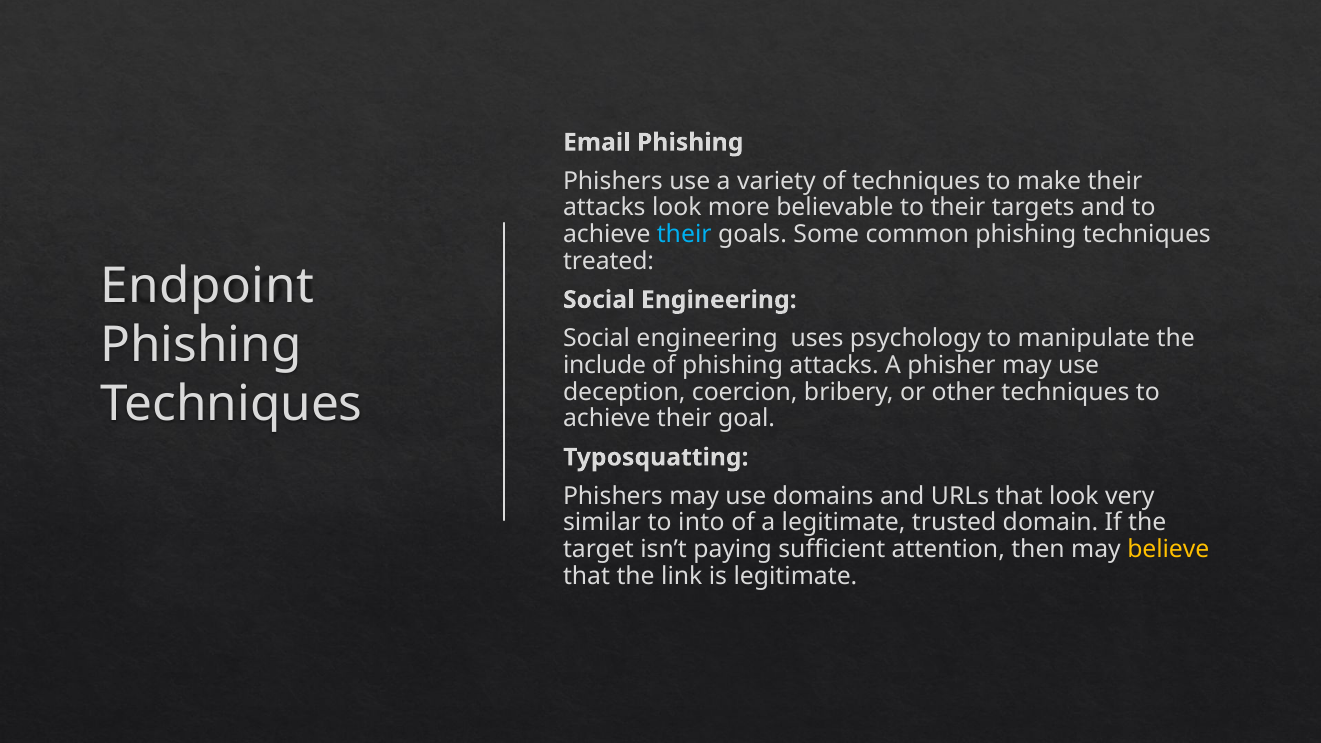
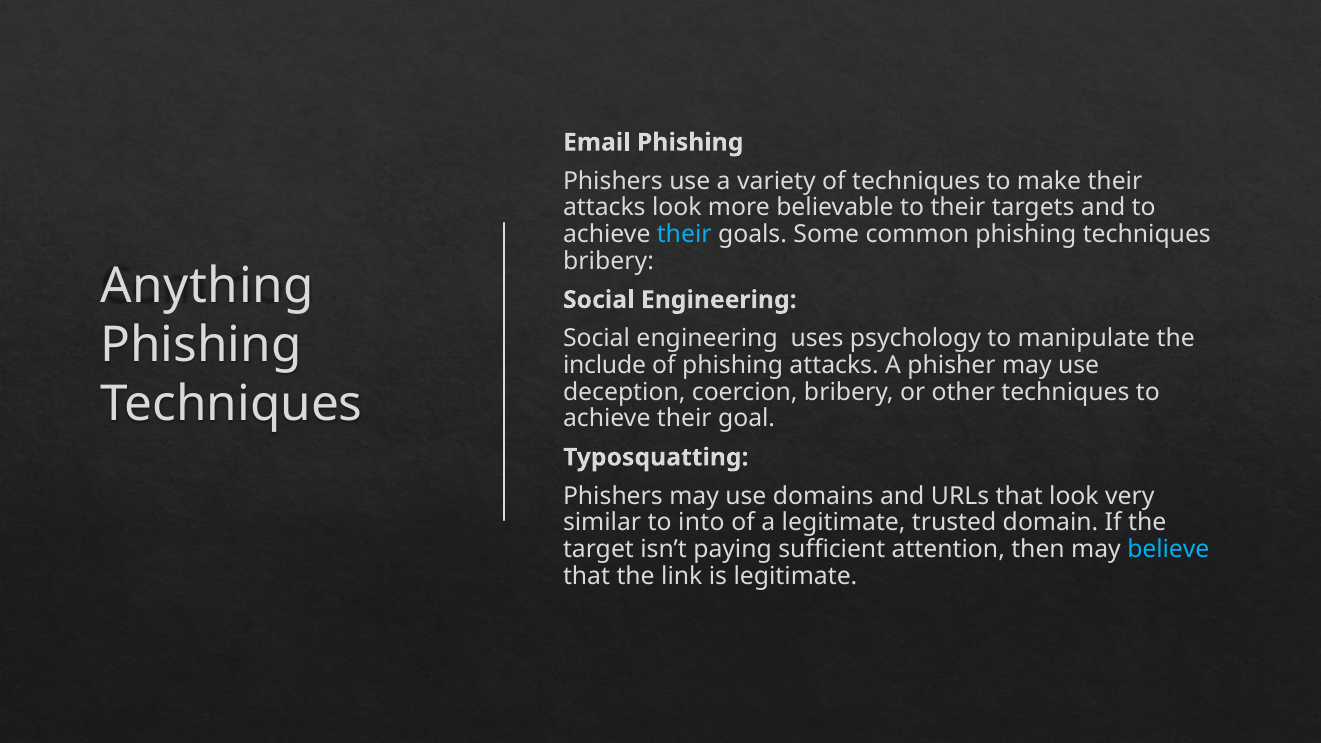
treated at (609, 261): treated -> bribery
Endpoint: Endpoint -> Anything
believe colour: yellow -> light blue
